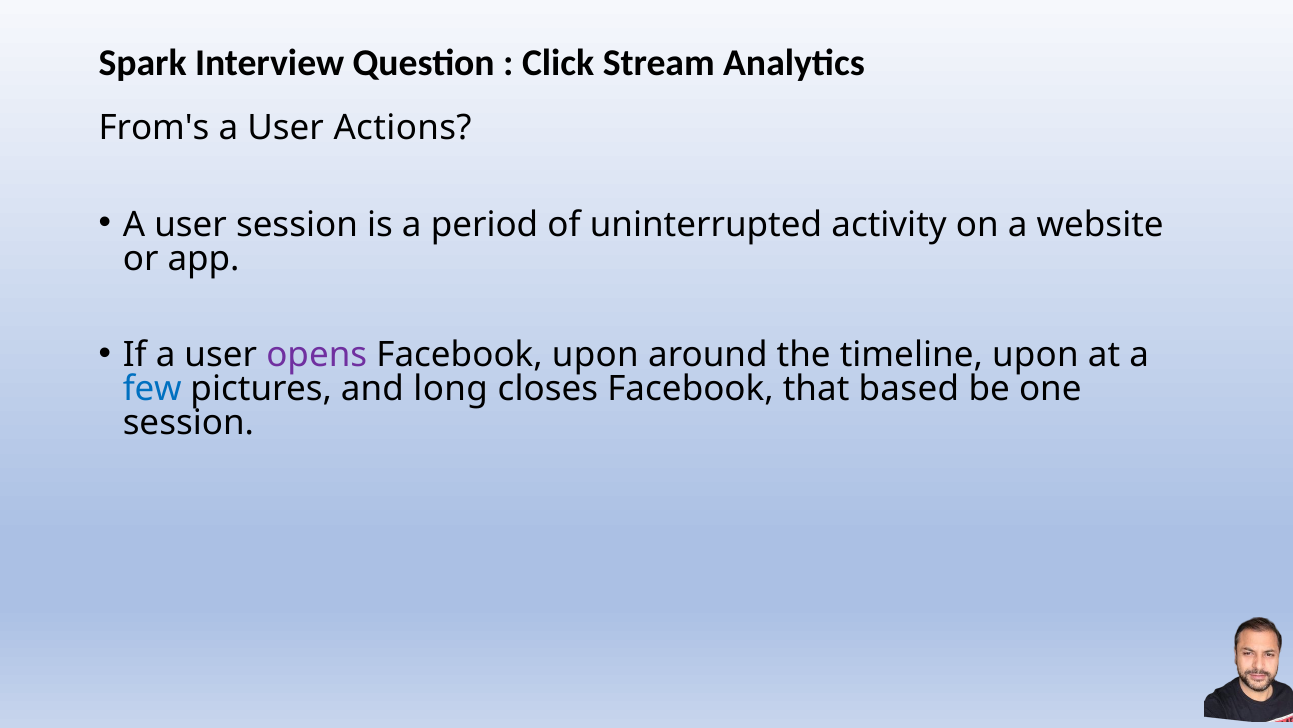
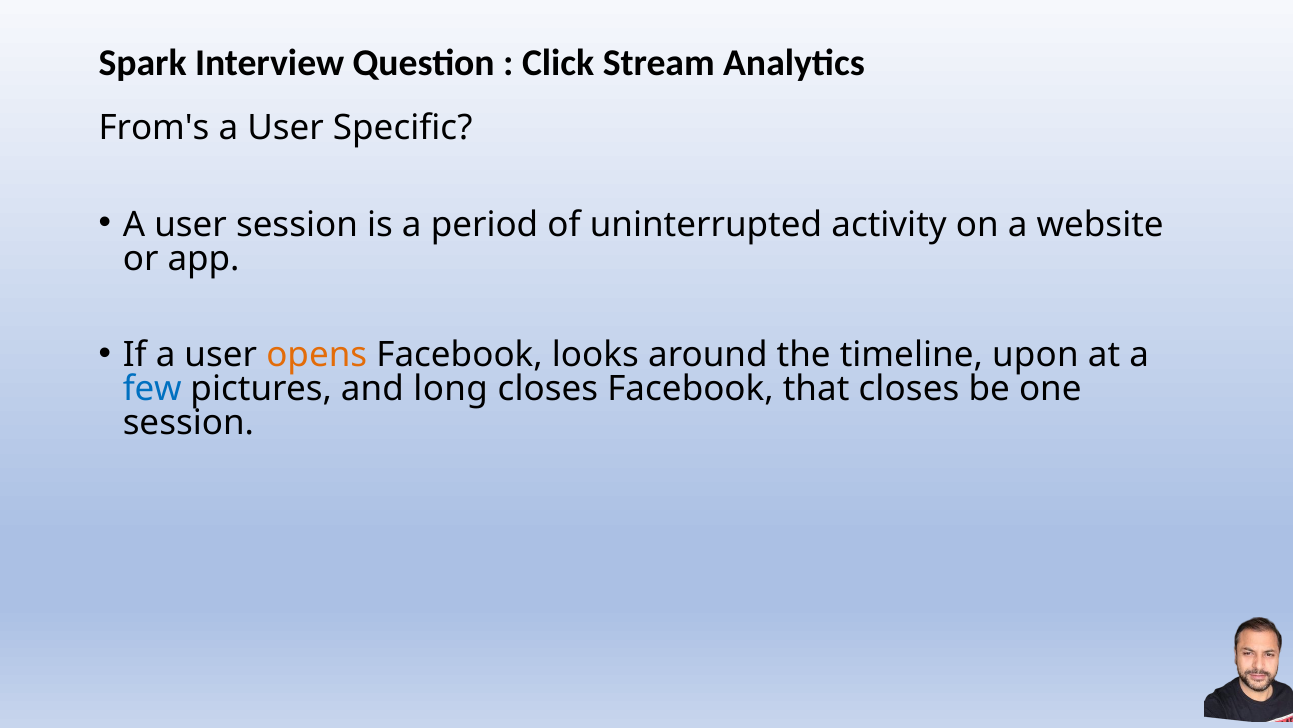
Actions: Actions -> Specific
opens colour: purple -> orange
Facebook upon: upon -> looks
that based: based -> closes
